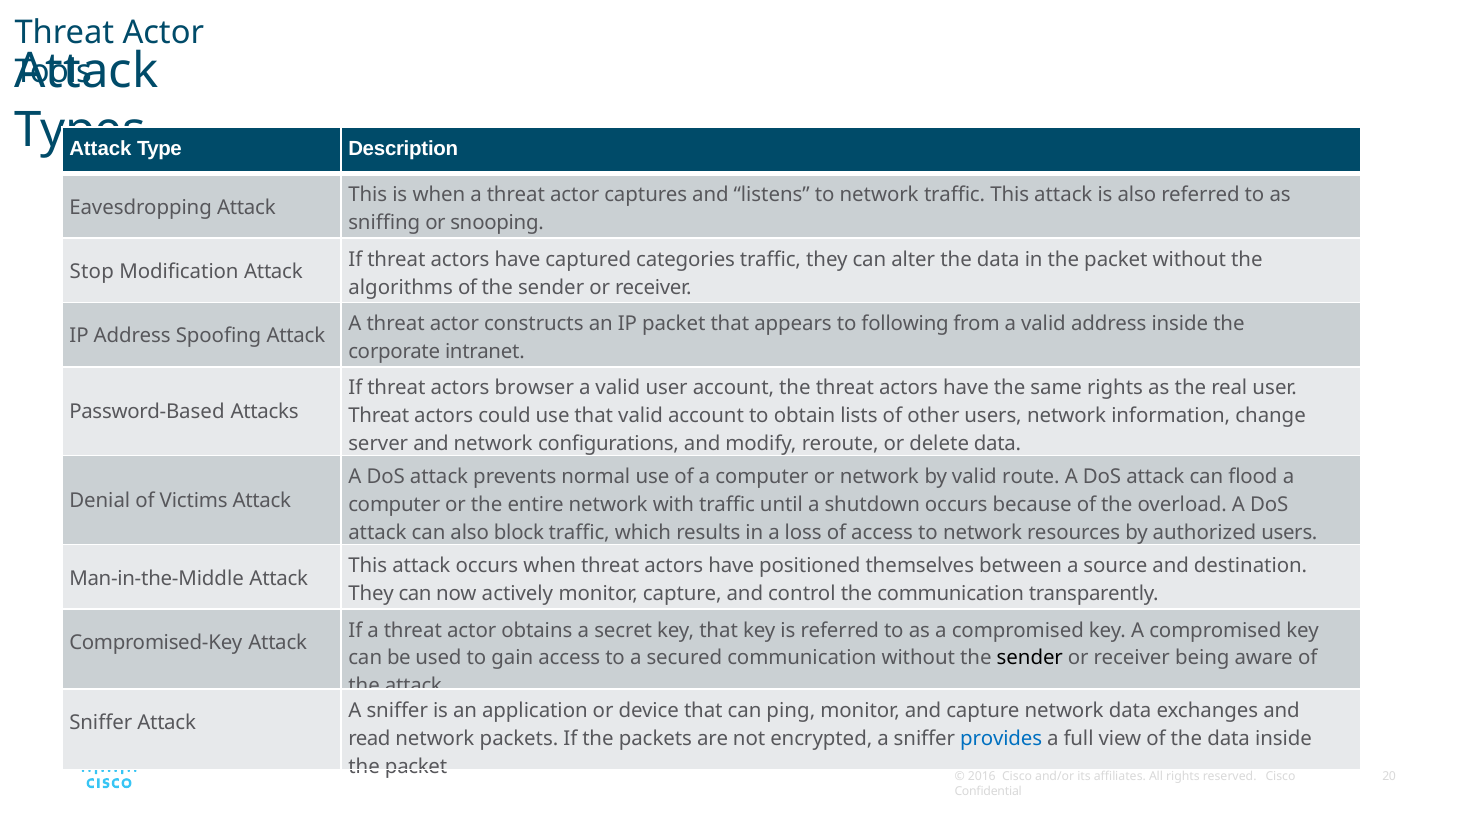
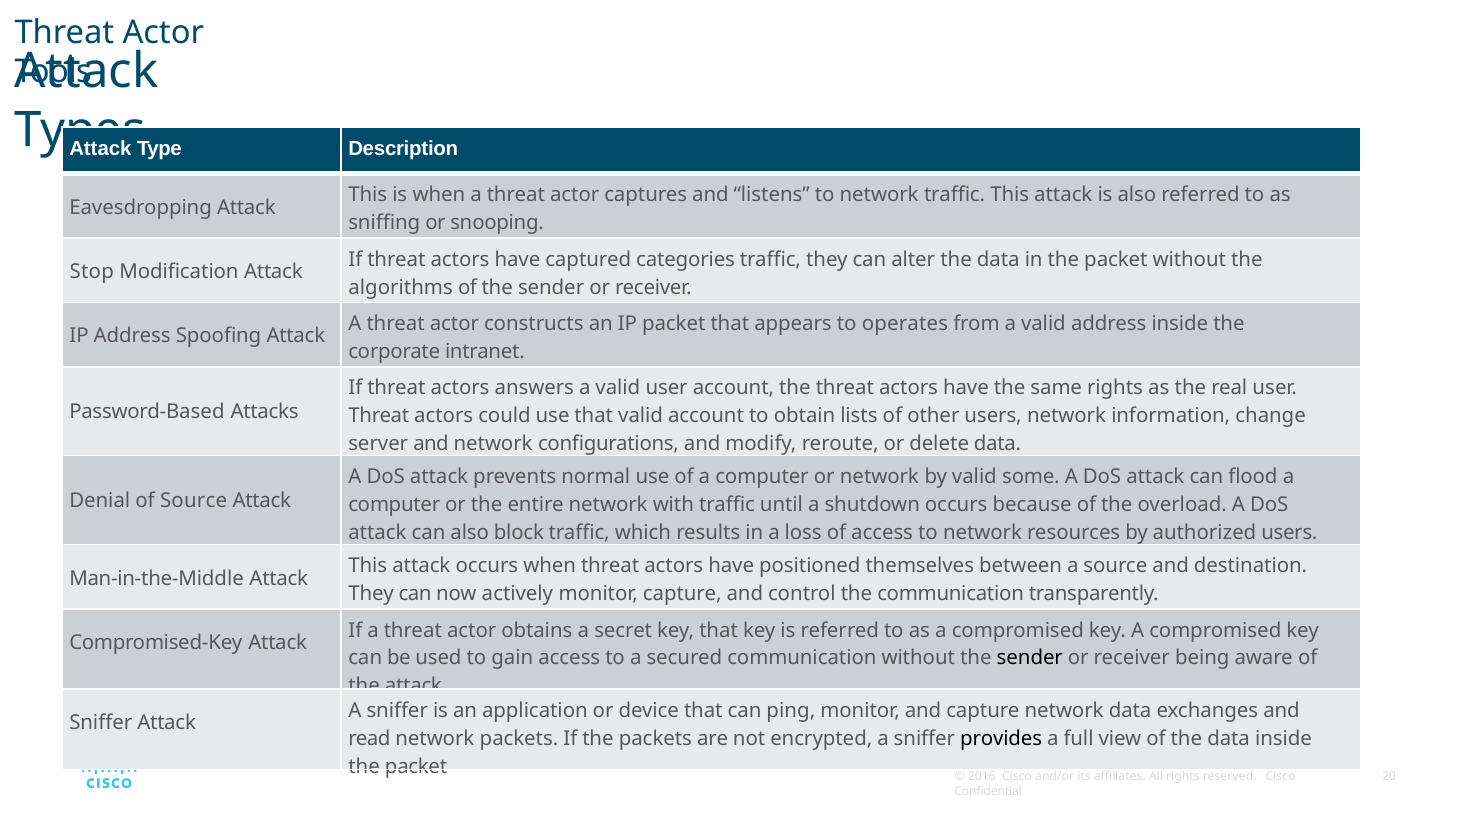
following: following -> operates
browser: browser -> answers
route: route -> some
of Victims: Victims -> Source
provides colour: blue -> black
